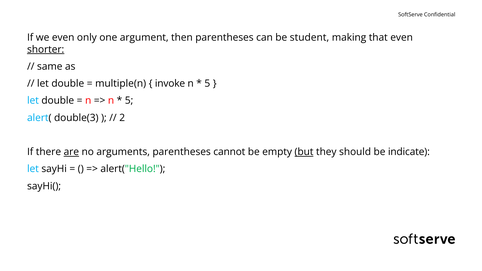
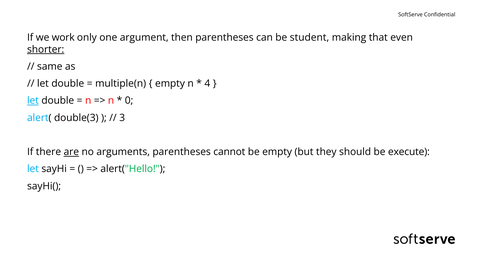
we even: even -> work
invoke at (170, 84): invoke -> empty
5 at (207, 84): 5 -> 4
let at (33, 101) underline: none -> present
5 at (129, 101): 5 -> 0
2: 2 -> 3
but underline: present -> none
indicate: indicate -> execute
